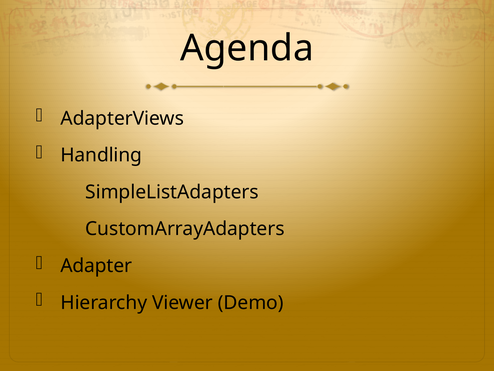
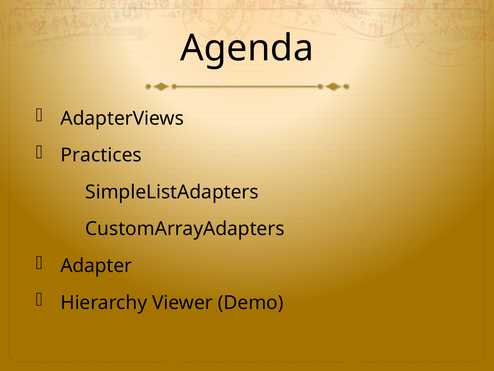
Handling: Handling -> Practices
